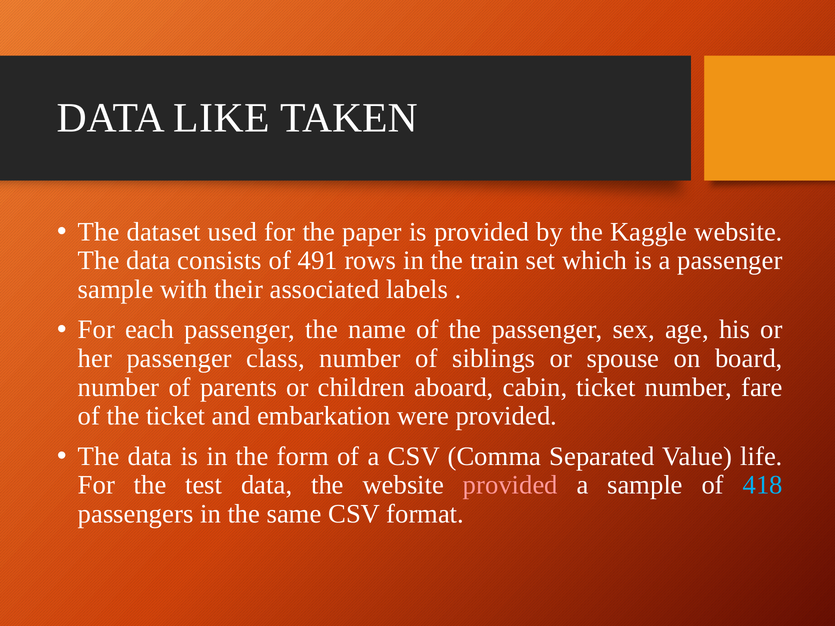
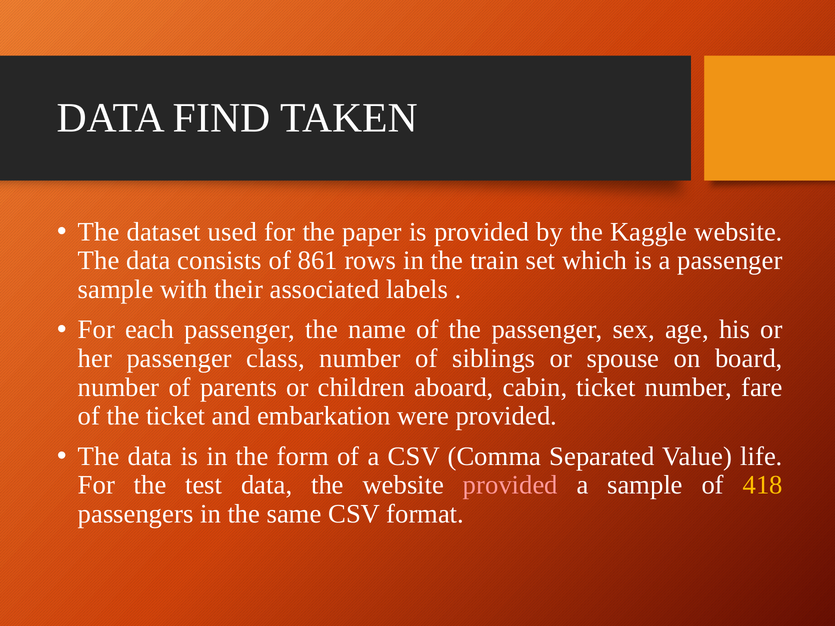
LIKE: LIKE -> FIND
491: 491 -> 861
418 colour: light blue -> yellow
